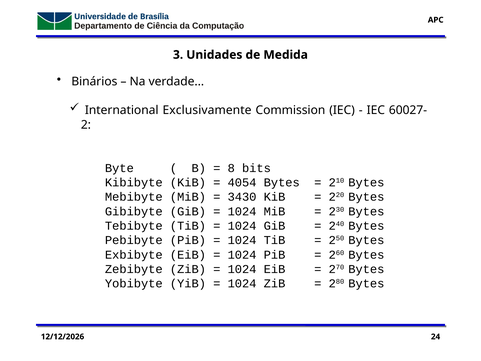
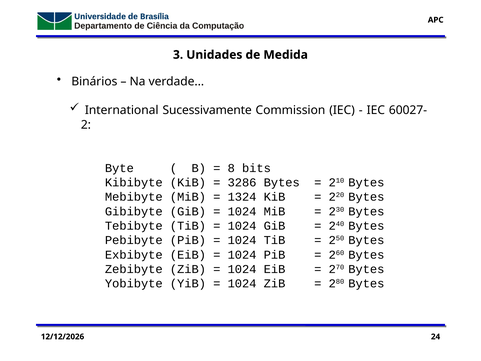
Exclusivamente: Exclusivamente -> Sucessivamente
4054: 4054 -> 3286
3430: 3430 -> 1324
